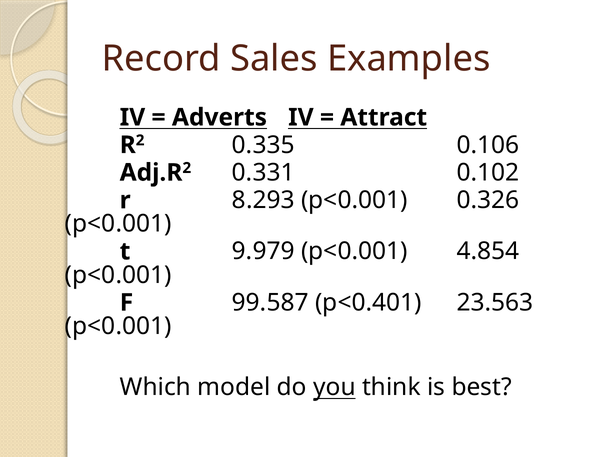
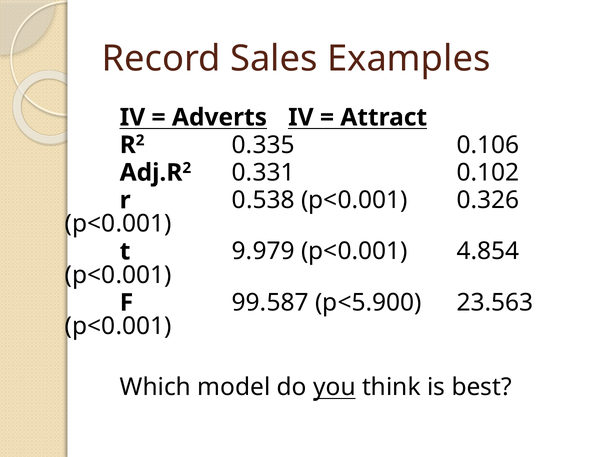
8.293: 8.293 -> 0.538
p<0.401: p<0.401 -> p<5.900
